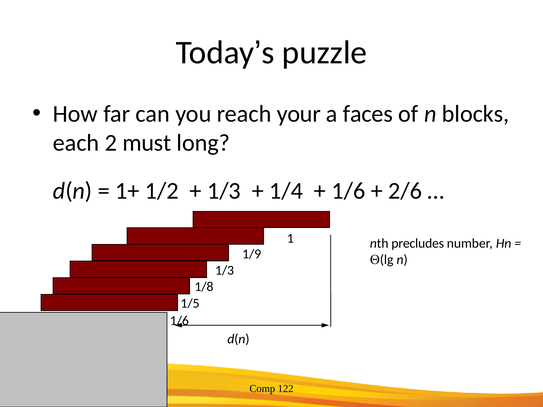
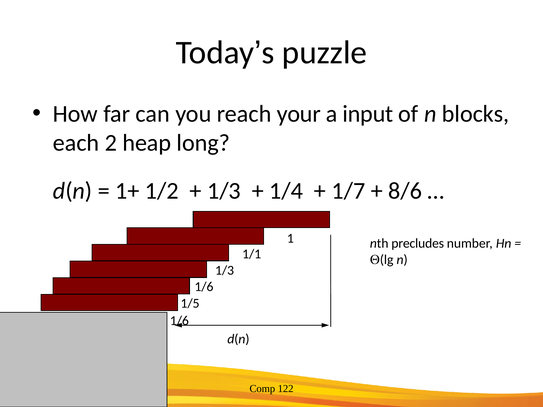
faces: faces -> input
must: must -> heap
1/6 at (348, 191): 1/6 -> 1/7
2/6: 2/6 -> 8/6
1/9: 1/9 -> 1/1
1/8 at (204, 287): 1/8 -> 1/6
